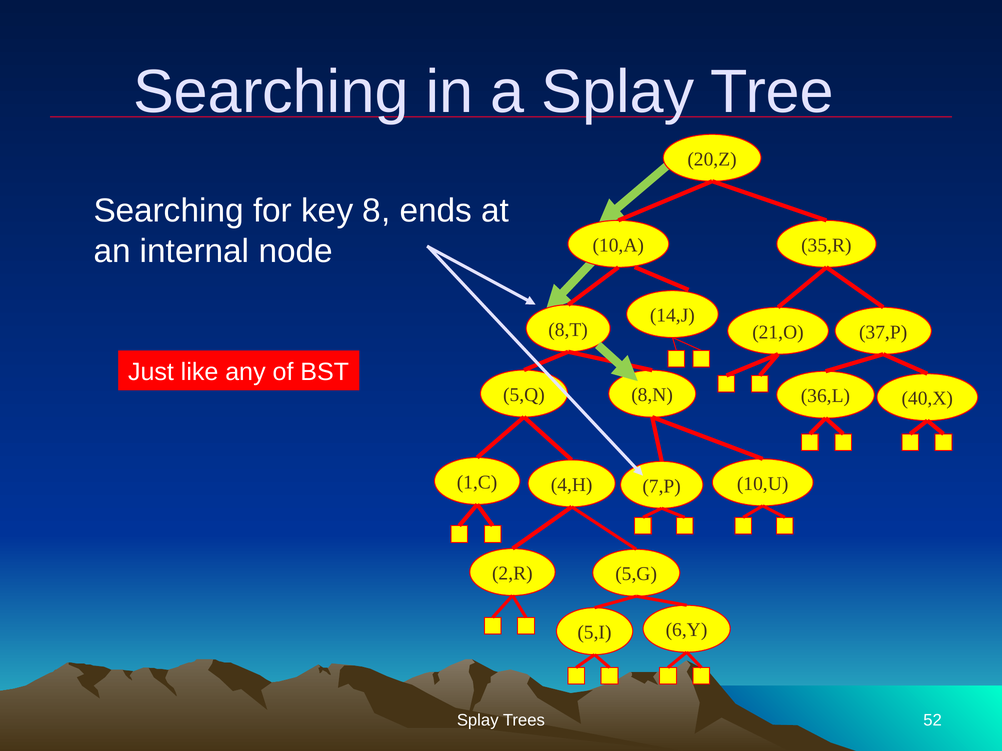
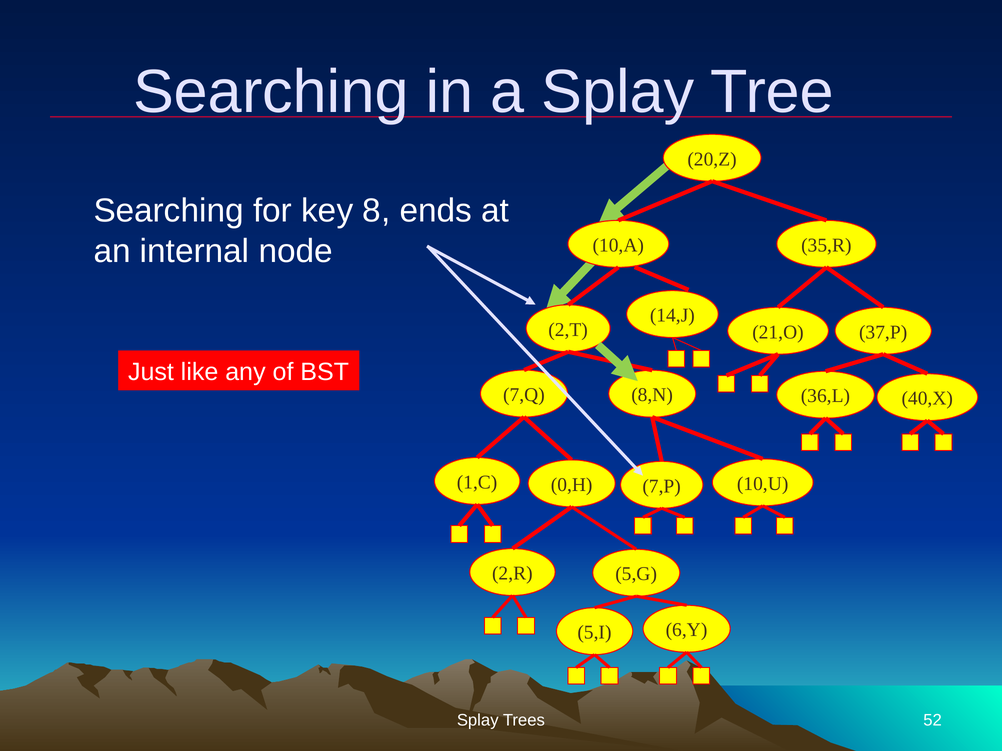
8,T: 8,T -> 2,T
5,Q: 5,Q -> 7,Q
4,H: 4,H -> 0,H
